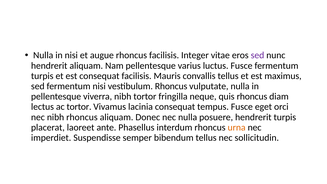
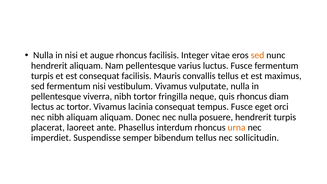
sed at (257, 55) colour: purple -> orange
vestibulum Rhoncus: Rhoncus -> Vivamus
nibh rhoncus: rhoncus -> aliquam
